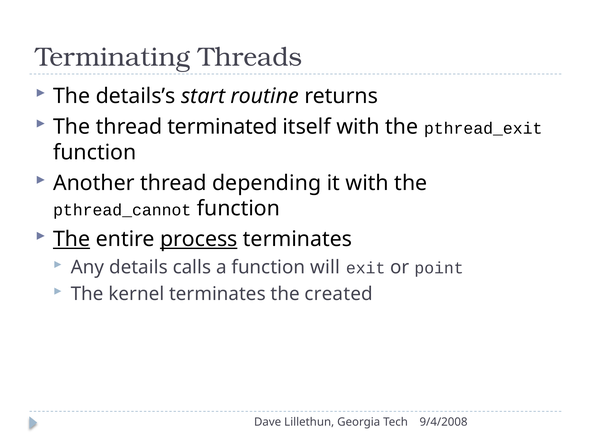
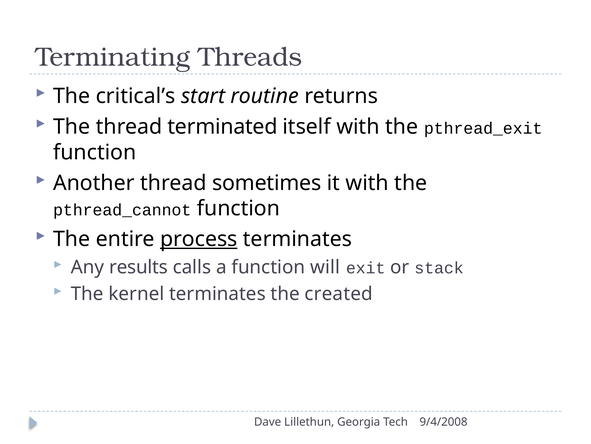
details’s: details’s -> critical’s
depending: depending -> sometimes
The at (72, 239) underline: present -> none
details: details -> results
point: point -> stack
